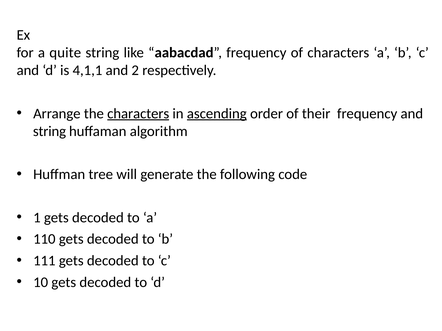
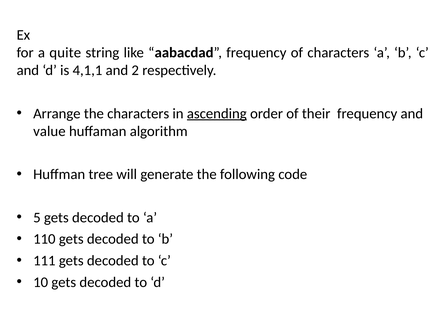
characters at (138, 114) underline: present -> none
string at (49, 131): string -> value
1: 1 -> 5
